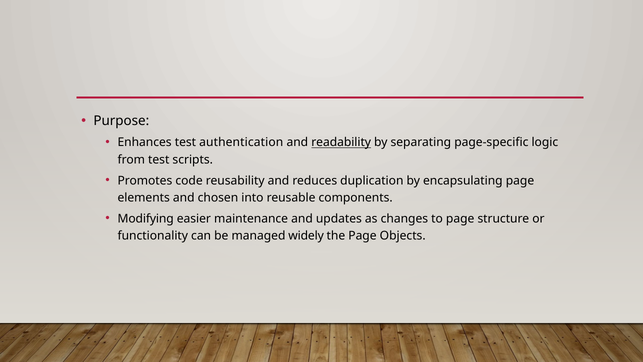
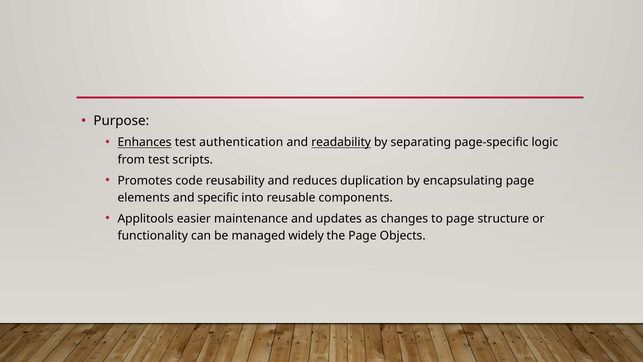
Enhances underline: none -> present
chosen: chosen -> specific
Modifying: Modifying -> Applitools
